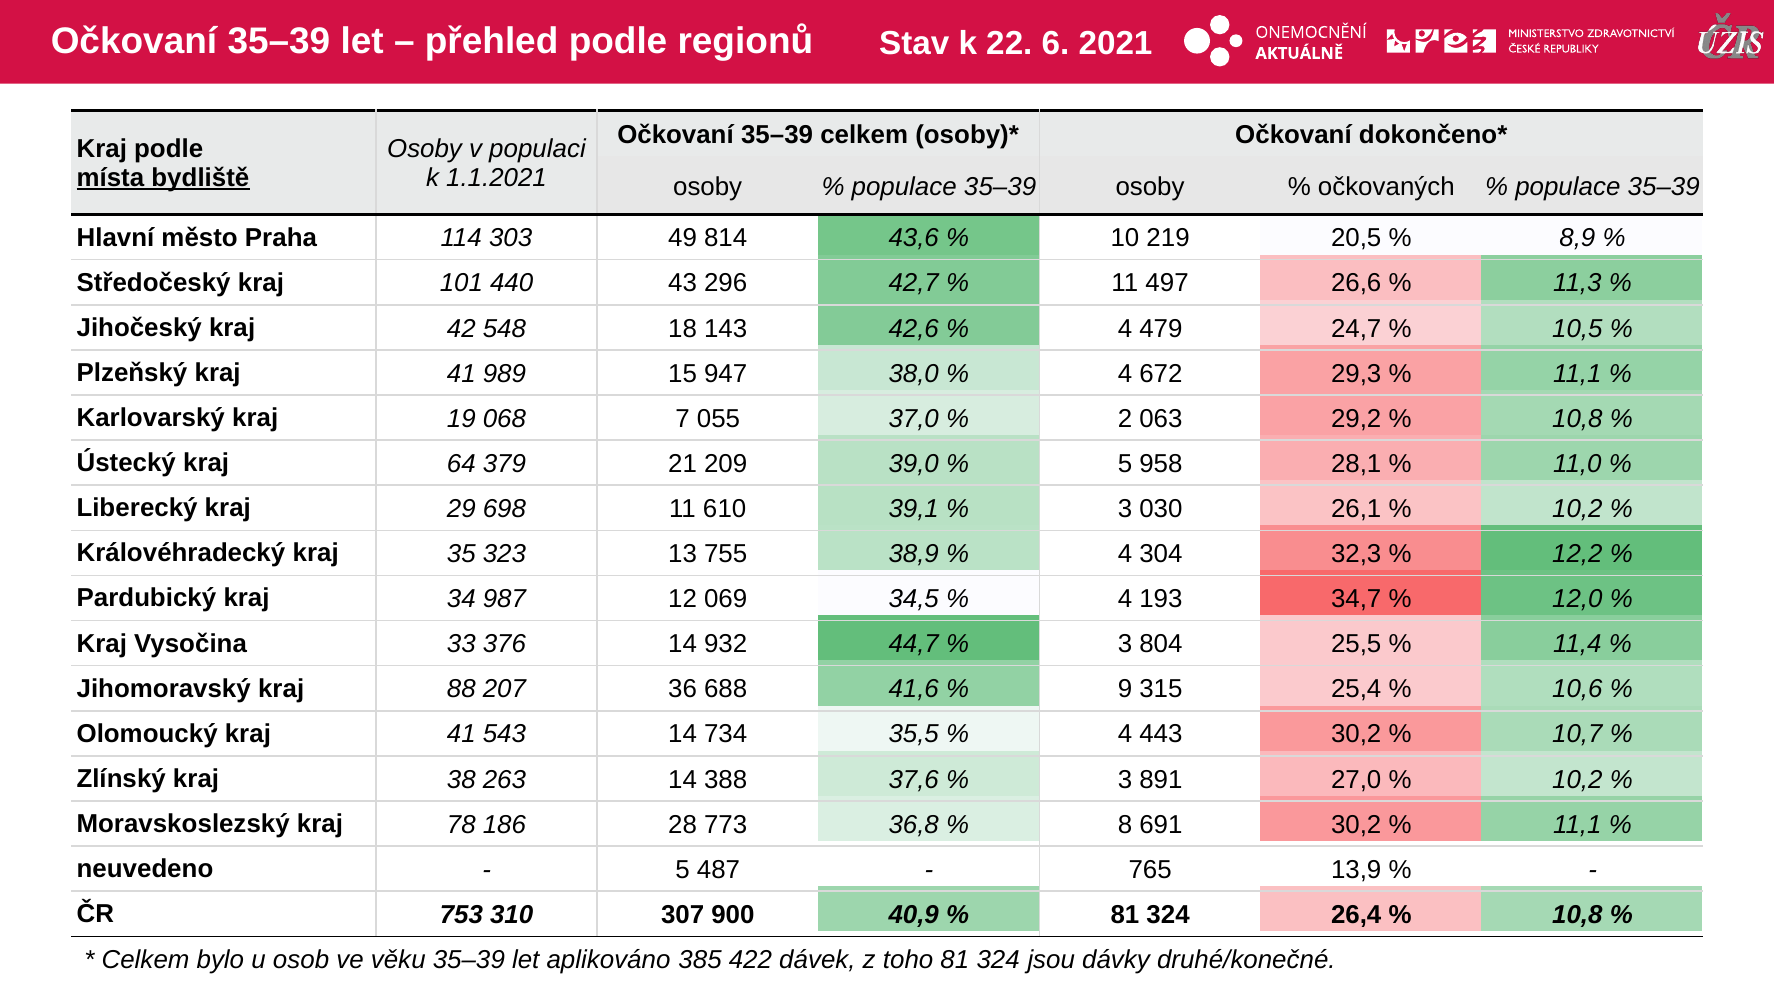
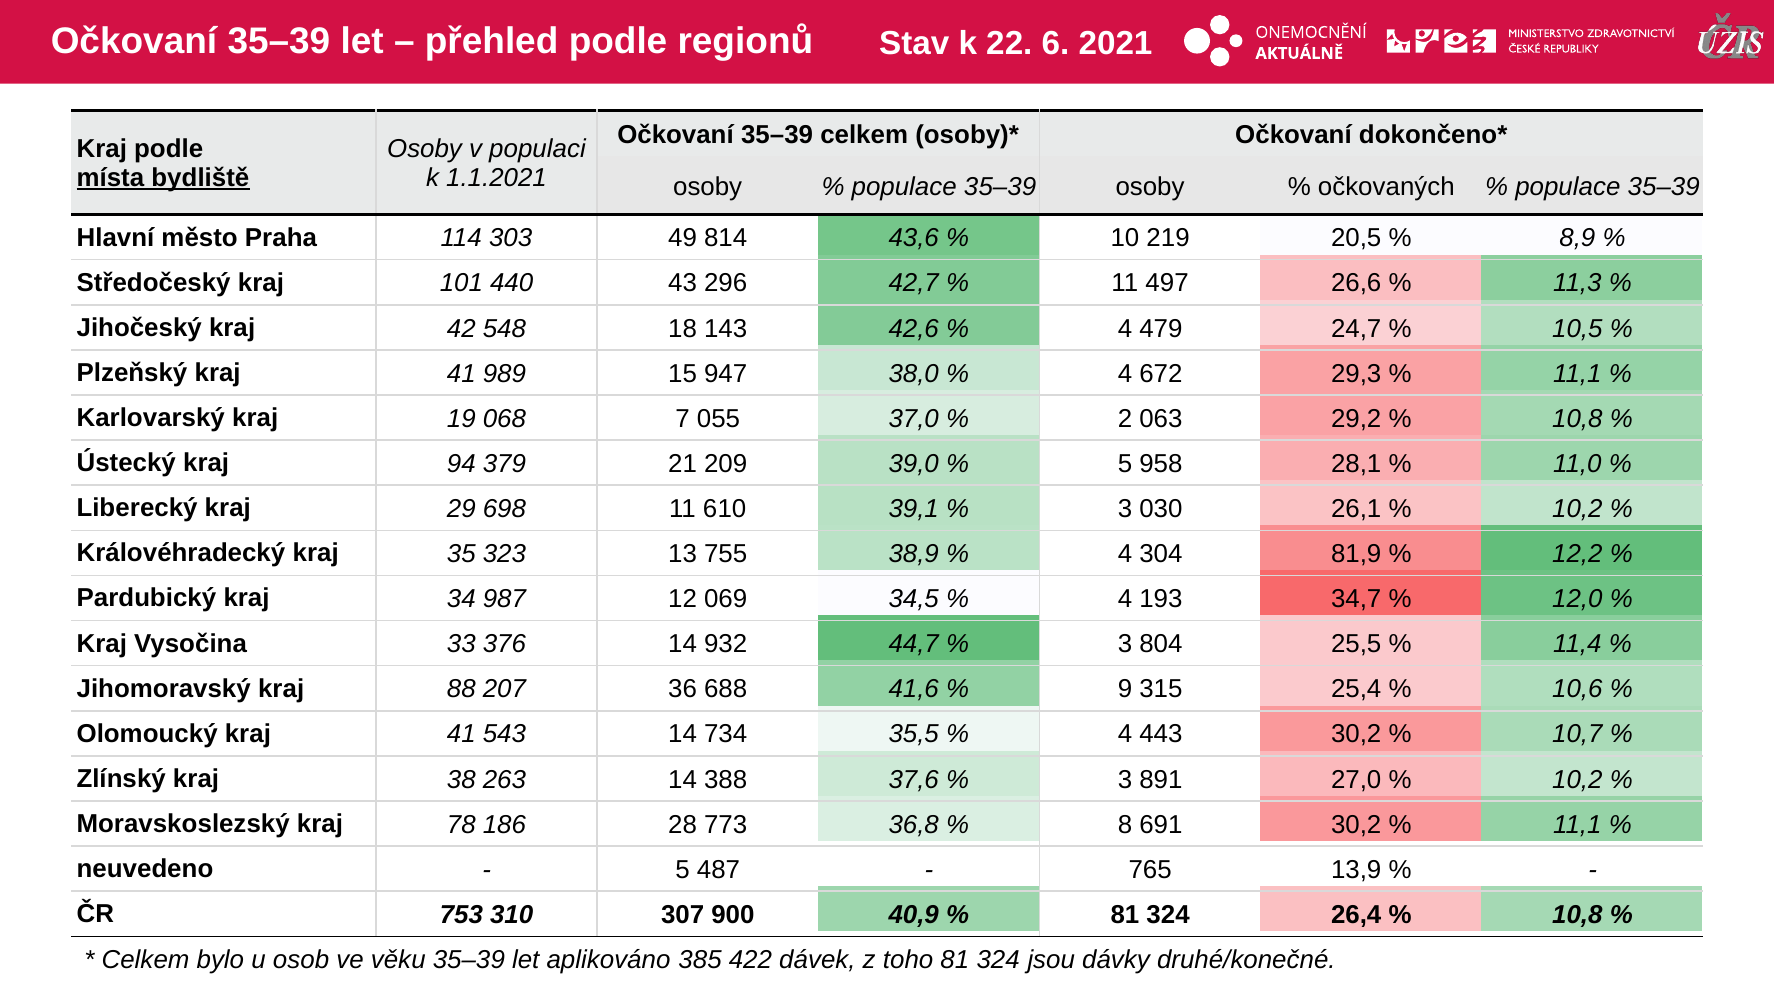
64: 64 -> 94
32,3: 32,3 -> 81,9
